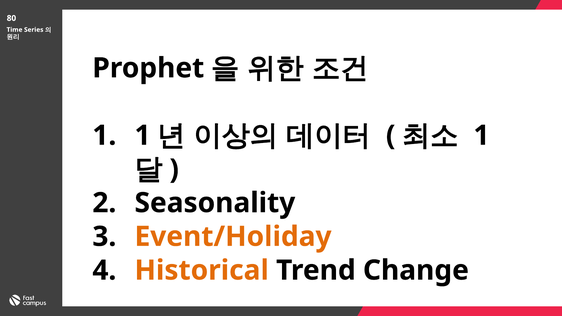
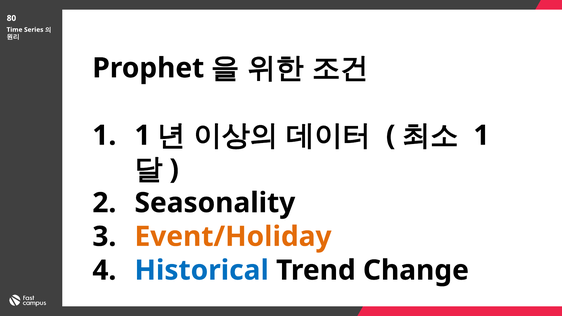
Historical colour: orange -> blue
